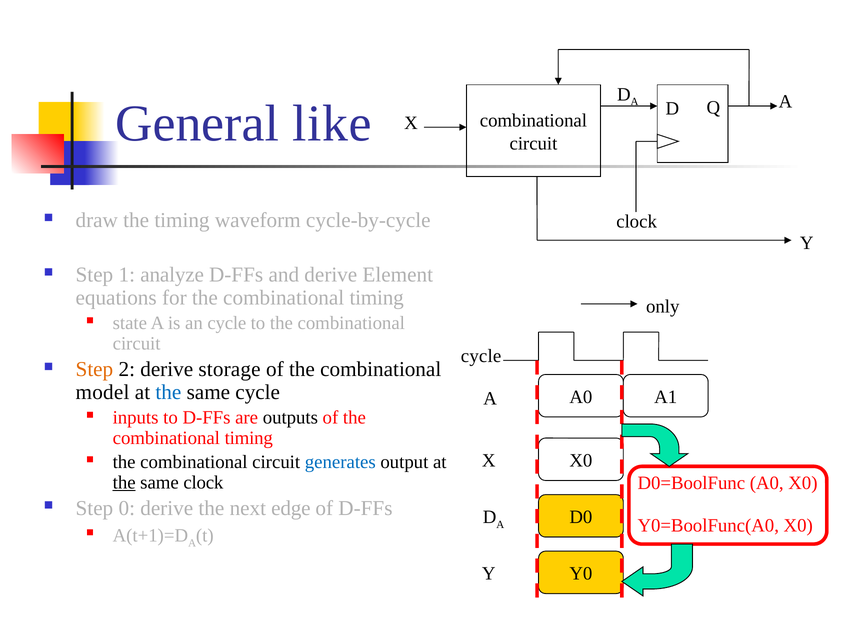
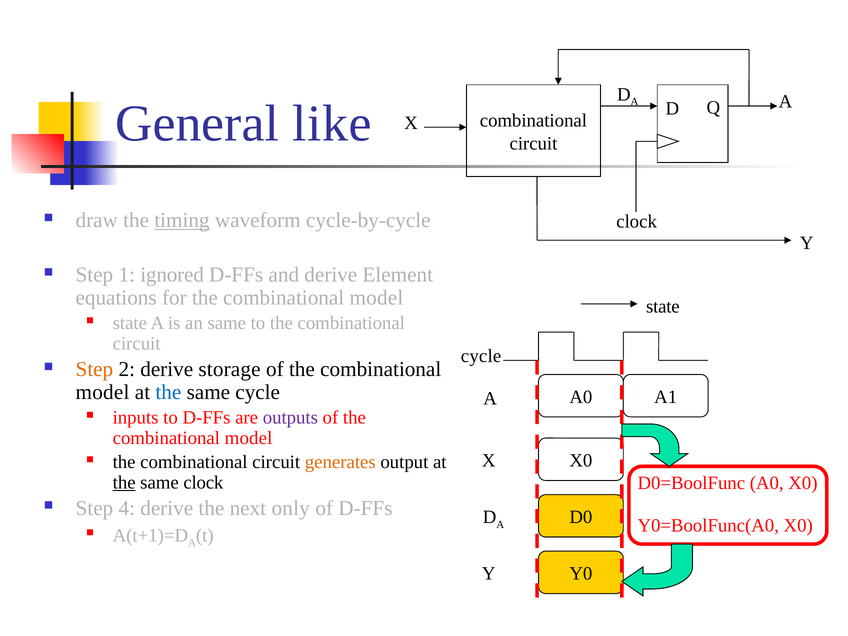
timing at (182, 220) underline: none -> present
analyze: analyze -> ignored
for the combinational timing: timing -> model
only at (663, 307): only -> state
an cycle: cycle -> same
outputs colour: black -> purple
timing at (249, 438): timing -> model
generates colour: blue -> orange
0: 0 -> 4
edge: edge -> only
